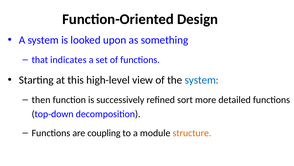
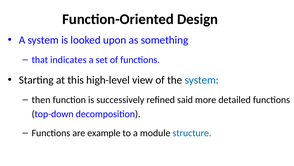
sort: sort -> said
coupling: coupling -> example
structure colour: orange -> blue
